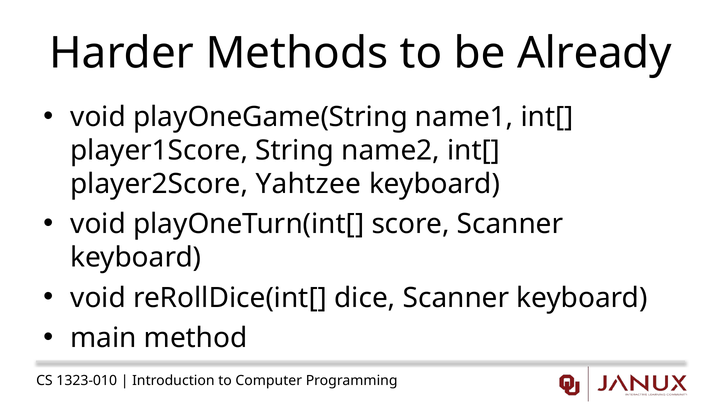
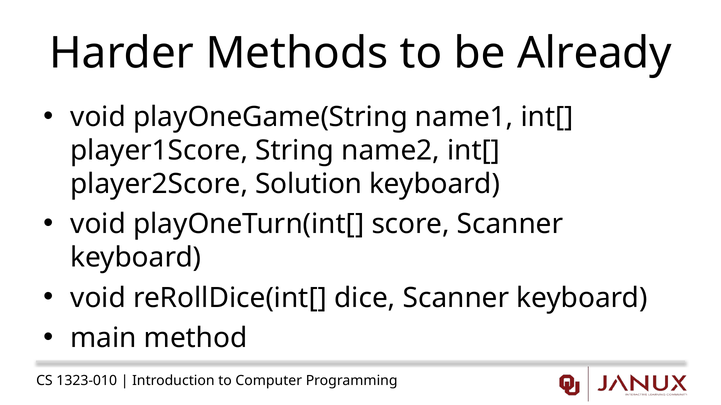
Yahtzee: Yahtzee -> Solution
